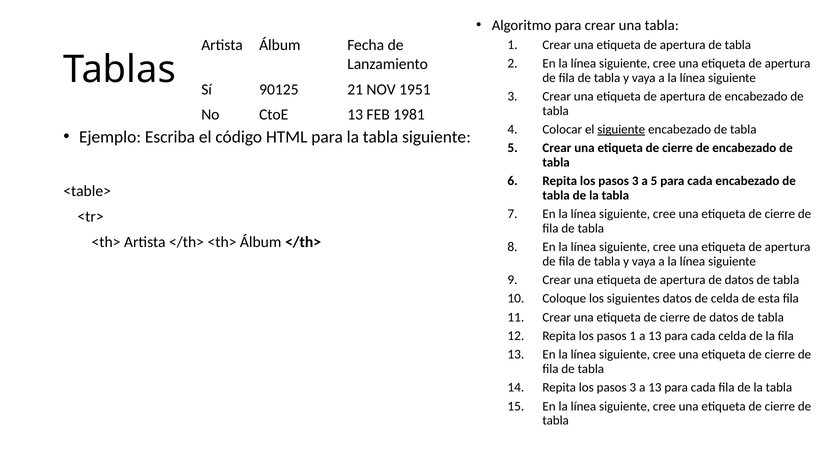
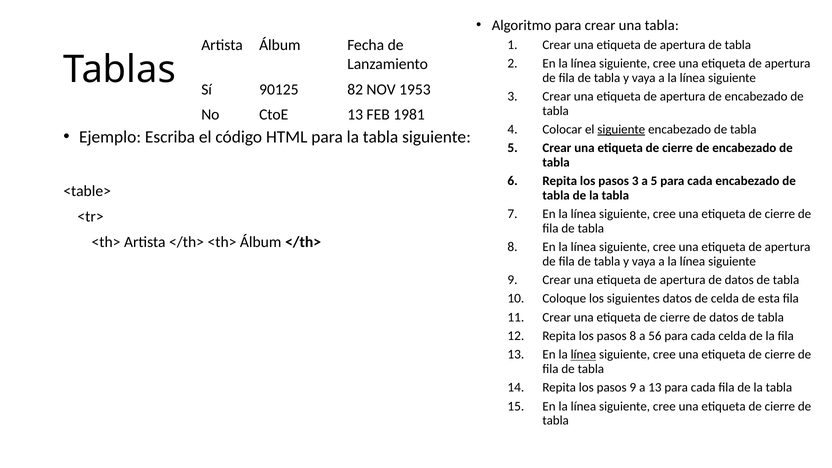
21: 21 -> 82
1951: 1951 -> 1953
pasos 1: 1 -> 8
13 at (655, 336): 13 -> 56
línea at (583, 355) underline: none -> present
3 at (633, 388): 3 -> 9
